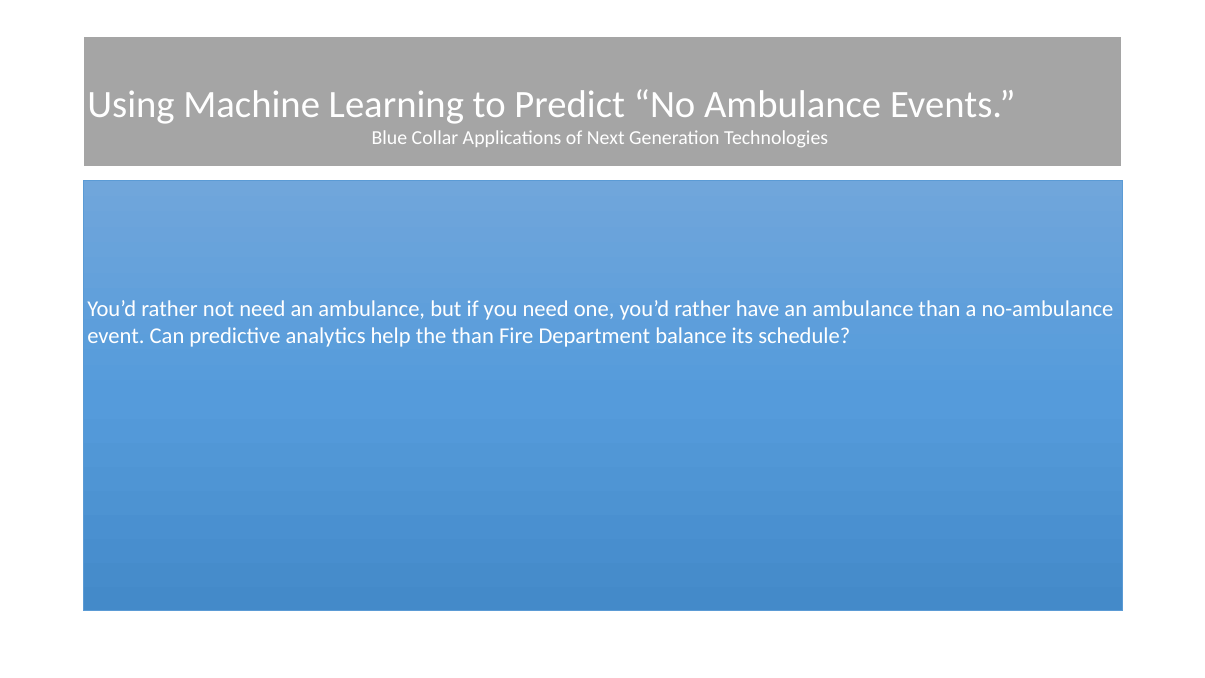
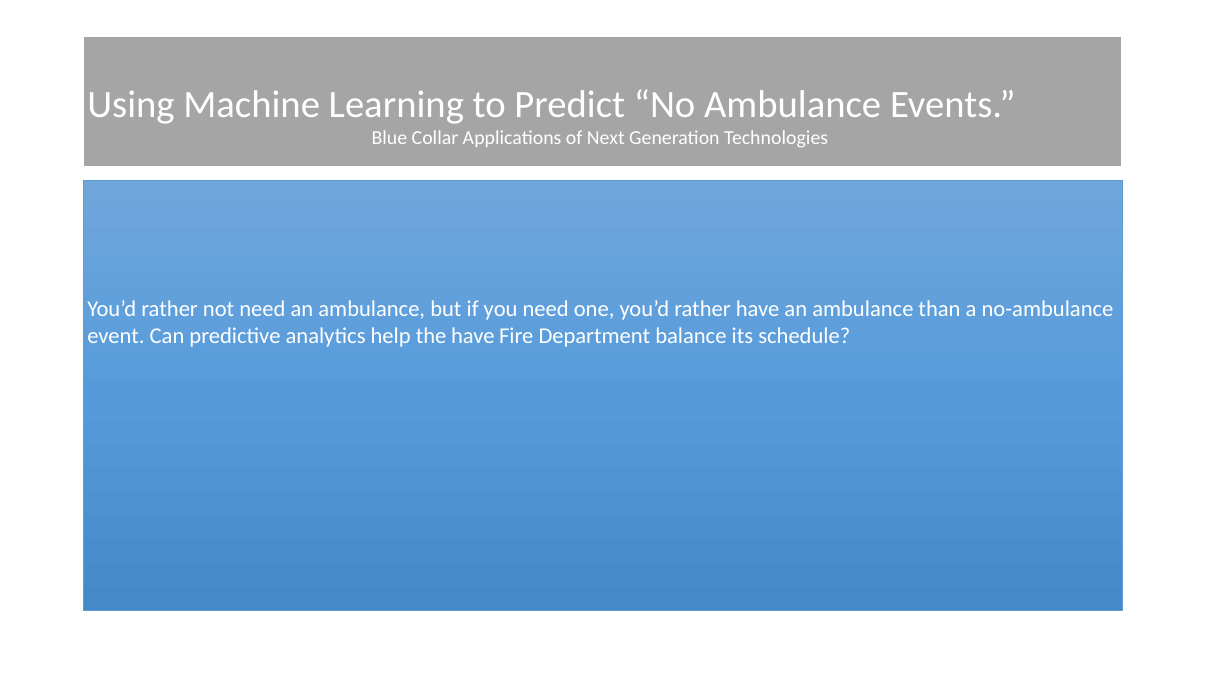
the than: than -> have
